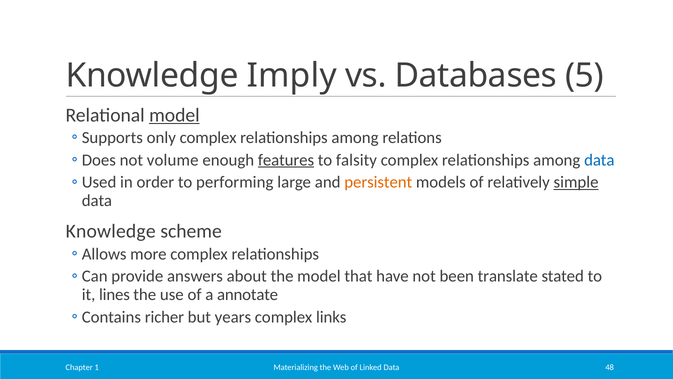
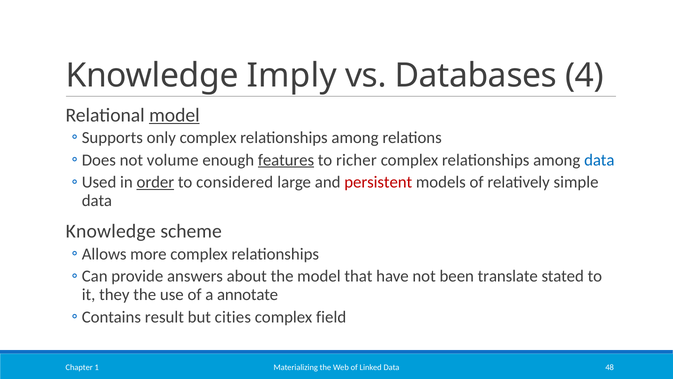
5: 5 -> 4
falsity: falsity -> richer
order underline: none -> present
performing: performing -> considered
persistent colour: orange -> red
simple underline: present -> none
lines: lines -> they
richer: richer -> result
years: years -> cities
links: links -> field
